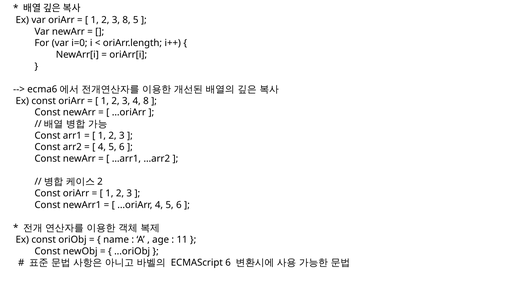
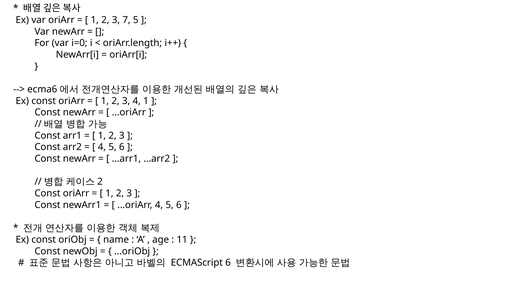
3 8: 8 -> 7
4 8: 8 -> 1
